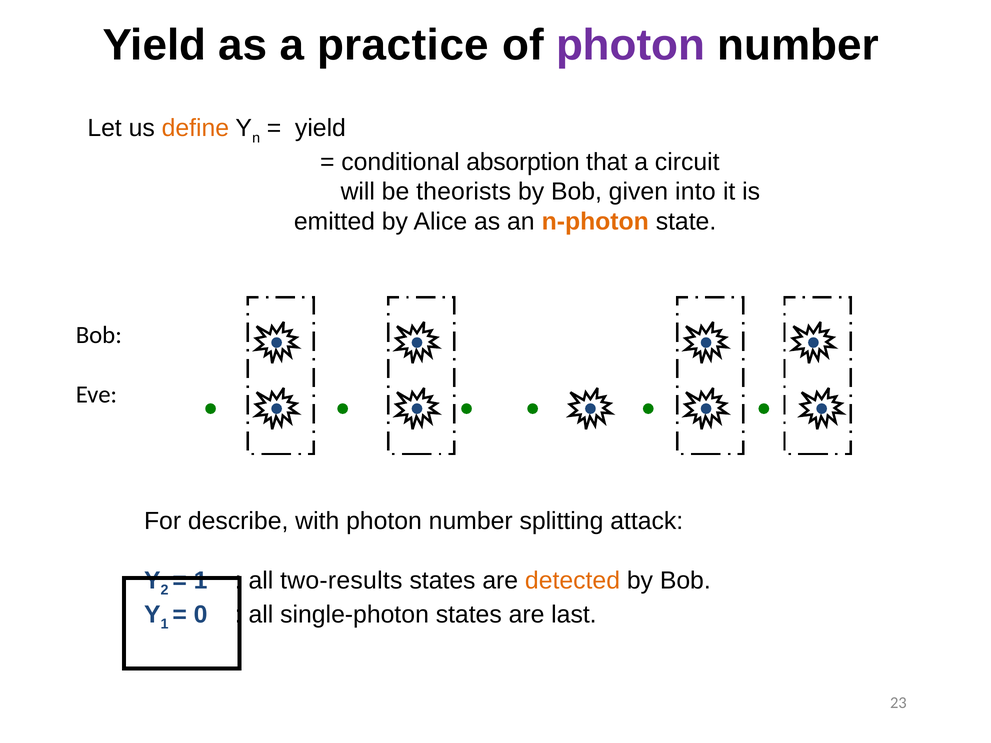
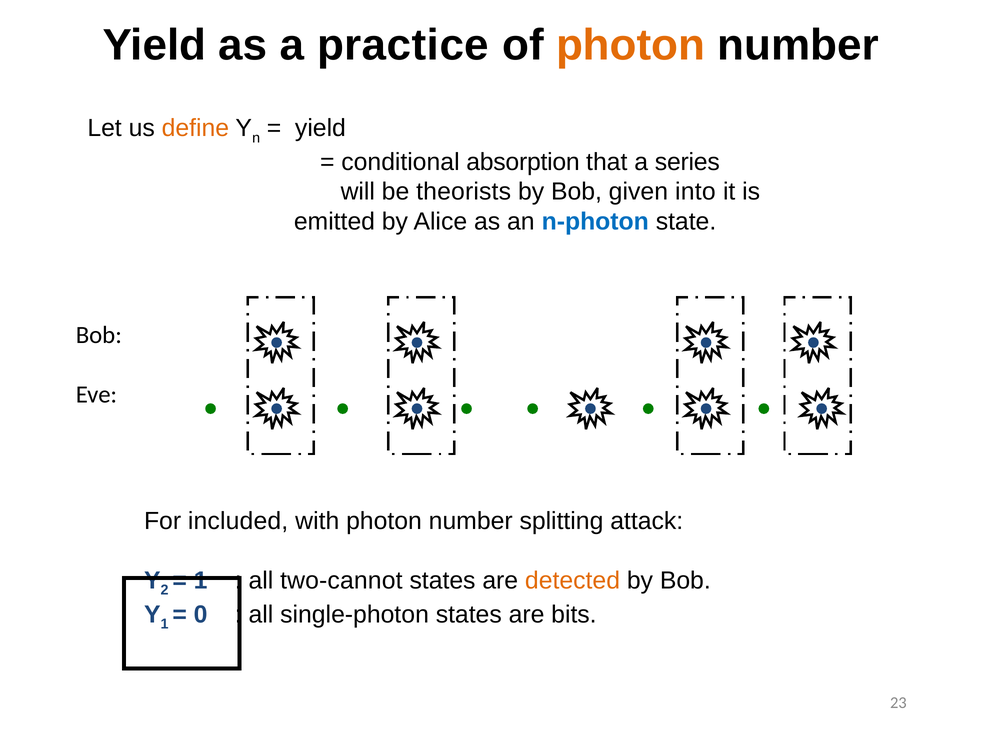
photon at (631, 45) colour: purple -> orange
circuit: circuit -> series
n-photon colour: orange -> blue
describe: describe -> included
two-results: two-results -> two-cannot
last: last -> bits
